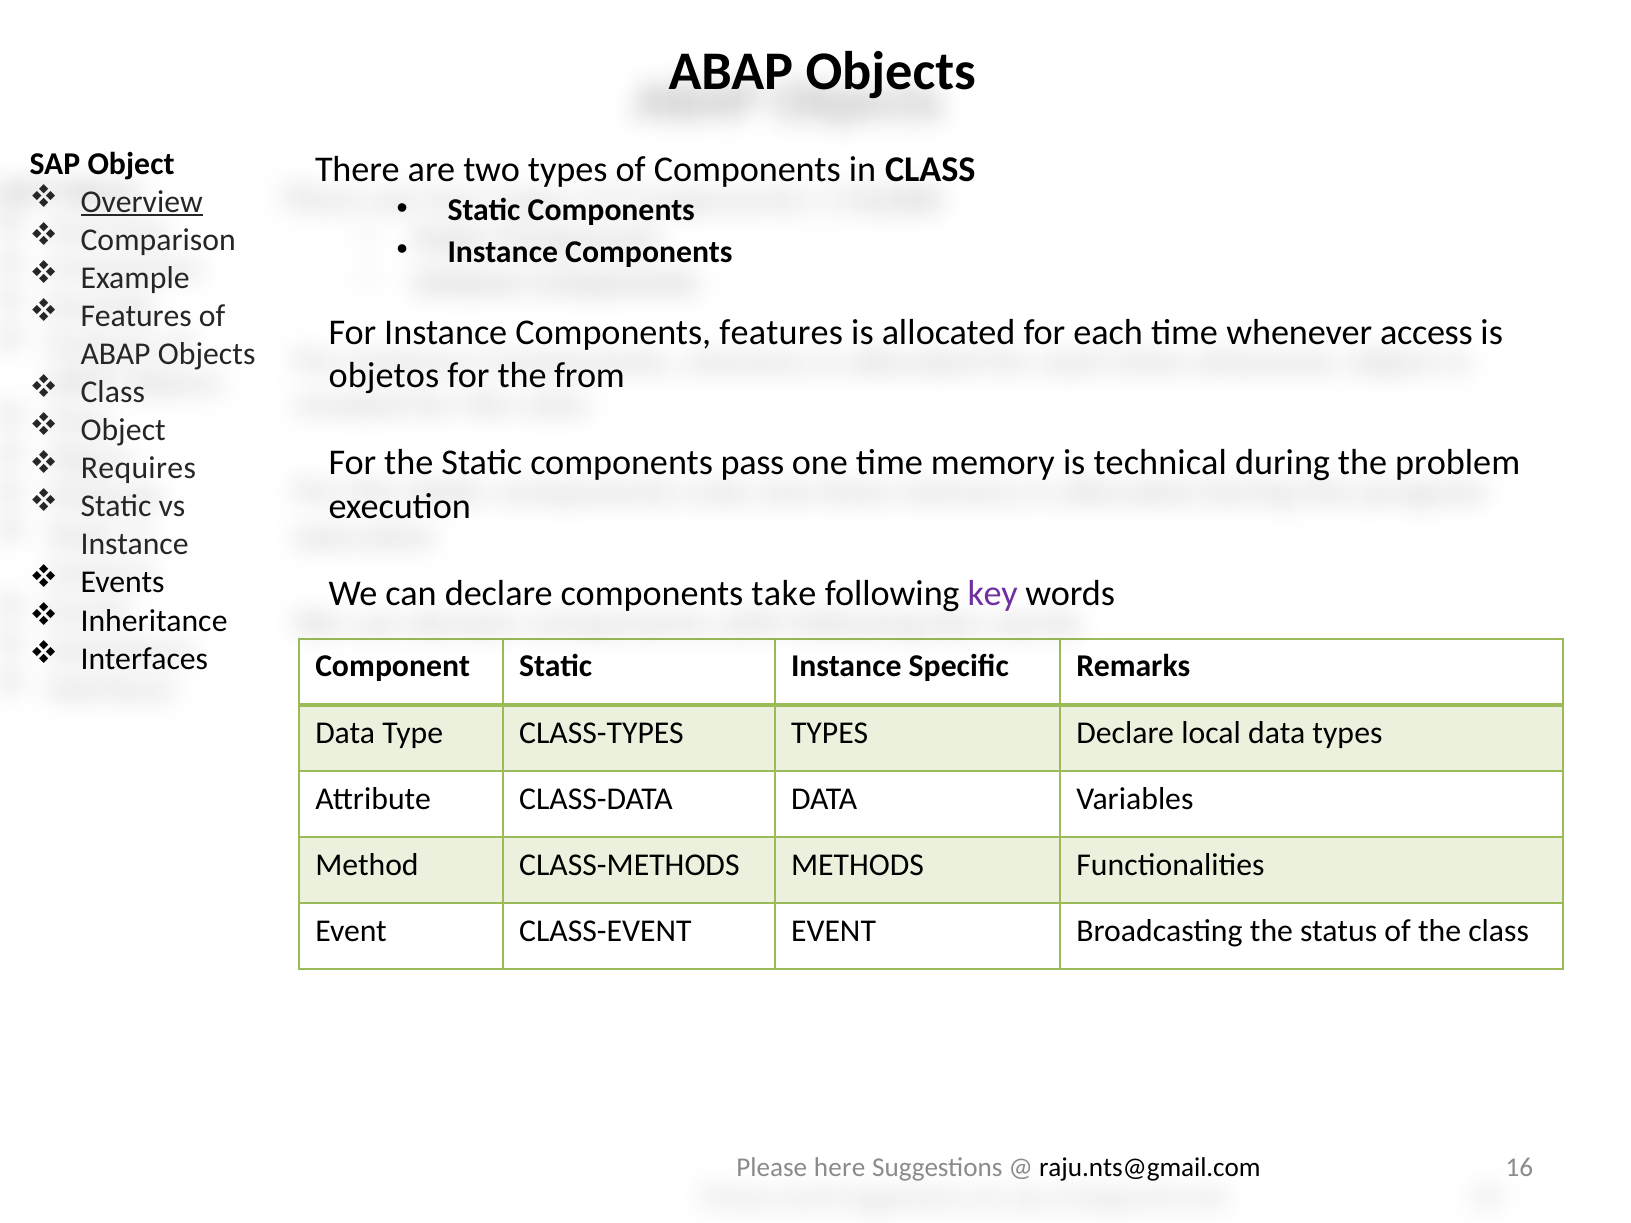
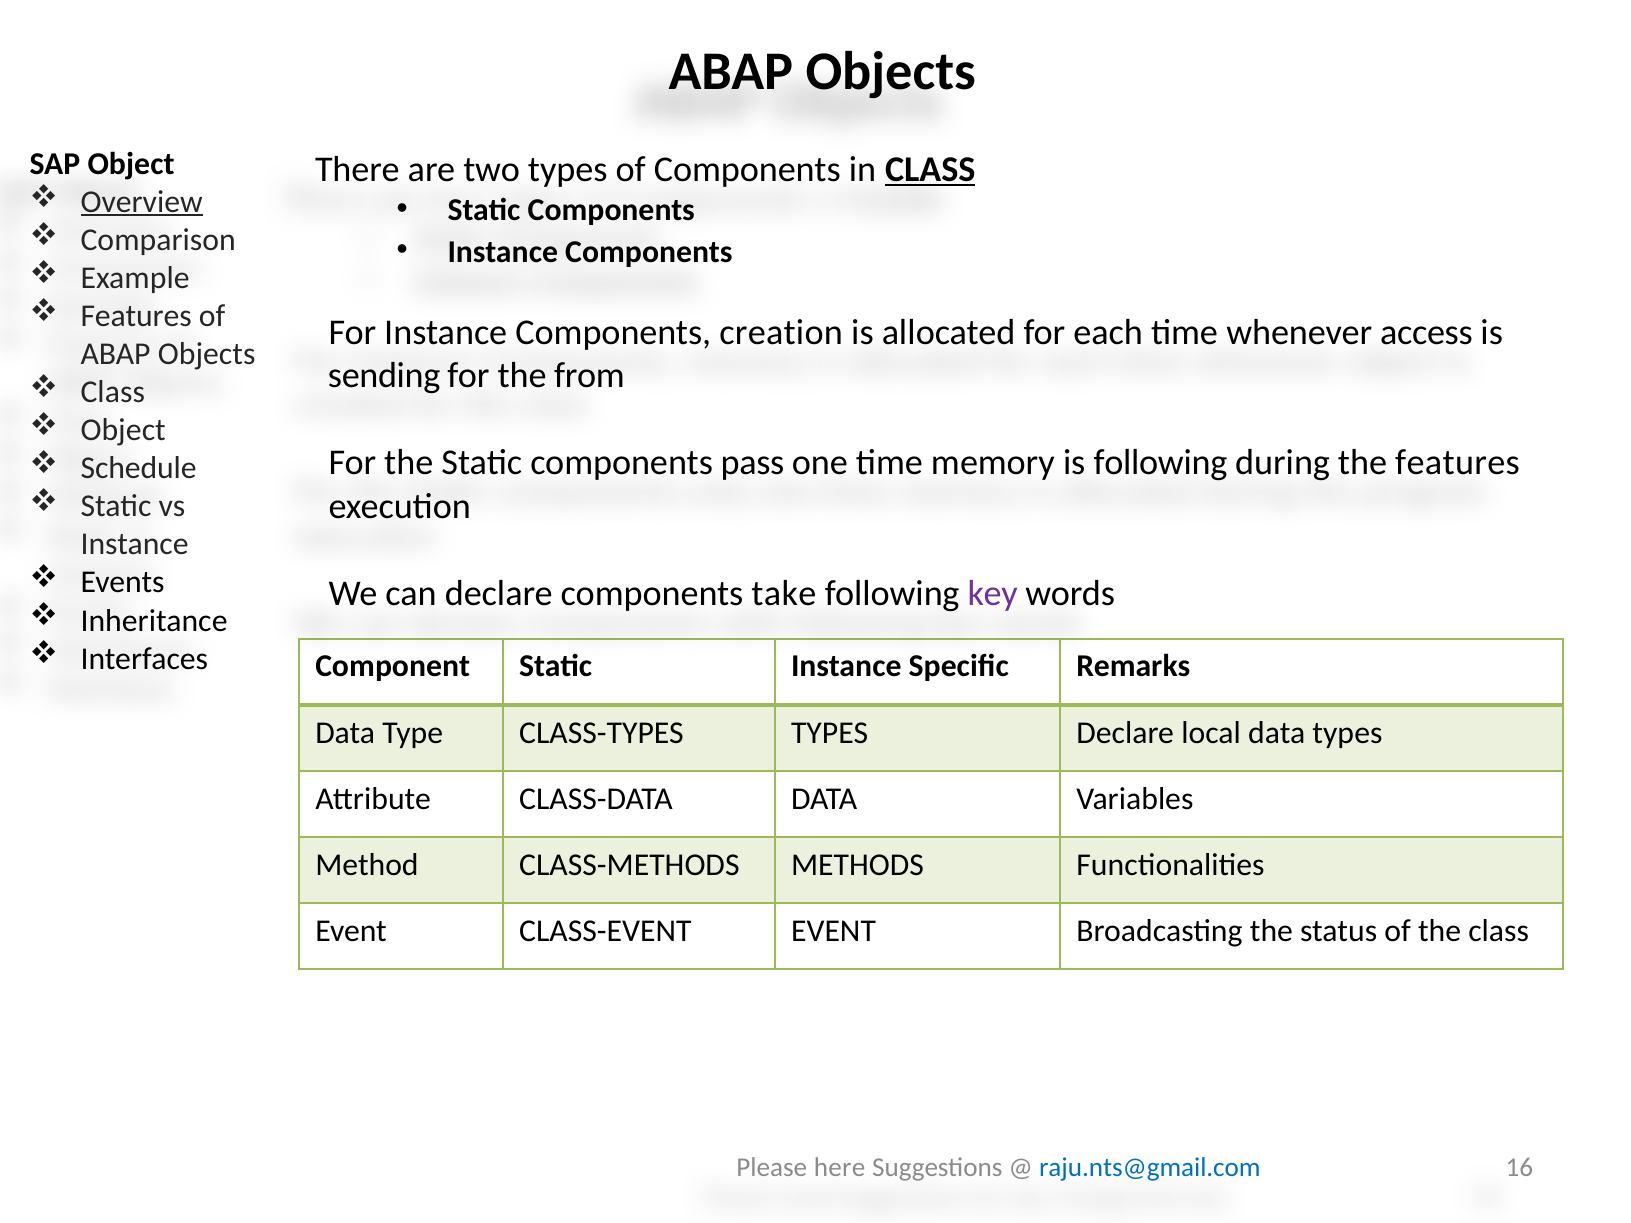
CLASS at (930, 170) underline: none -> present
Components features: features -> creation
objetos: objetos -> sending
is technical: technical -> following
the problem: problem -> features
Requires: Requires -> Schedule
raju.nts@gmail.com colour: black -> blue
